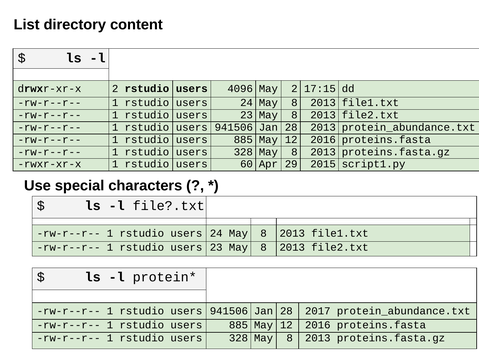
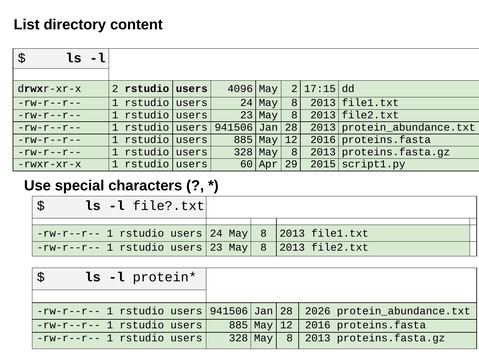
2017: 2017 -> 2026
